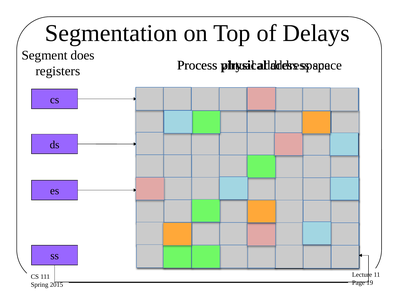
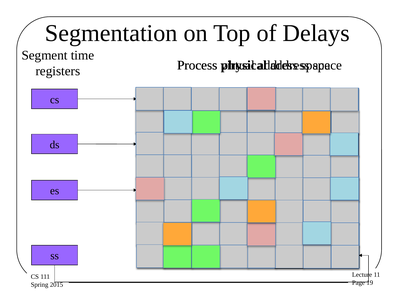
does: does -> time
